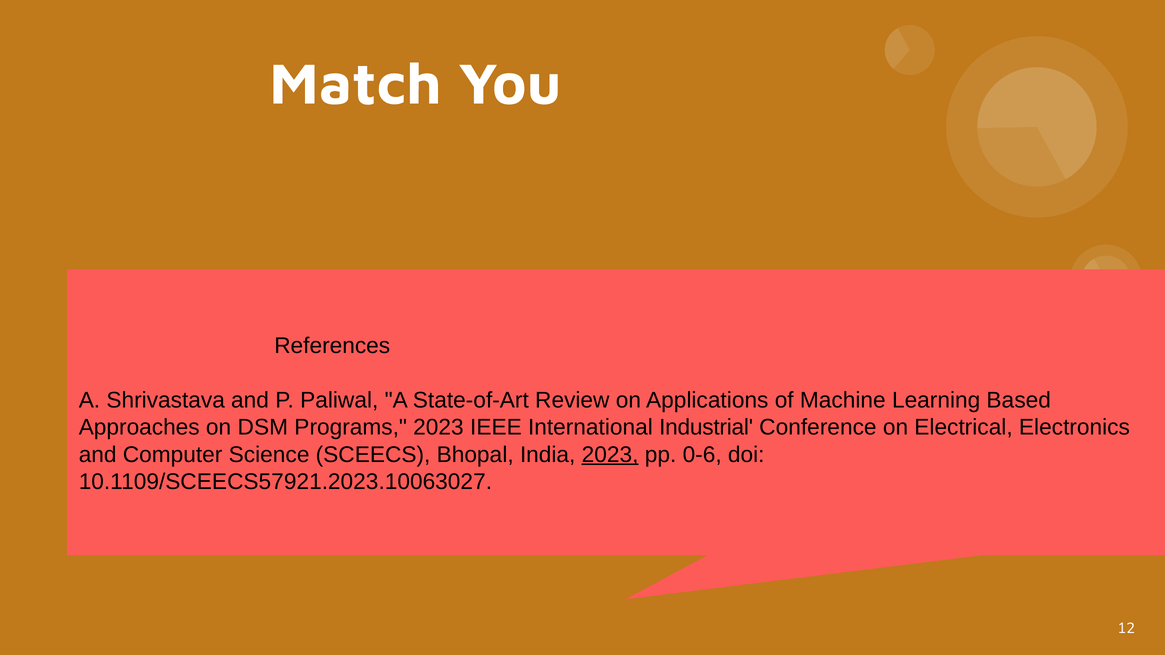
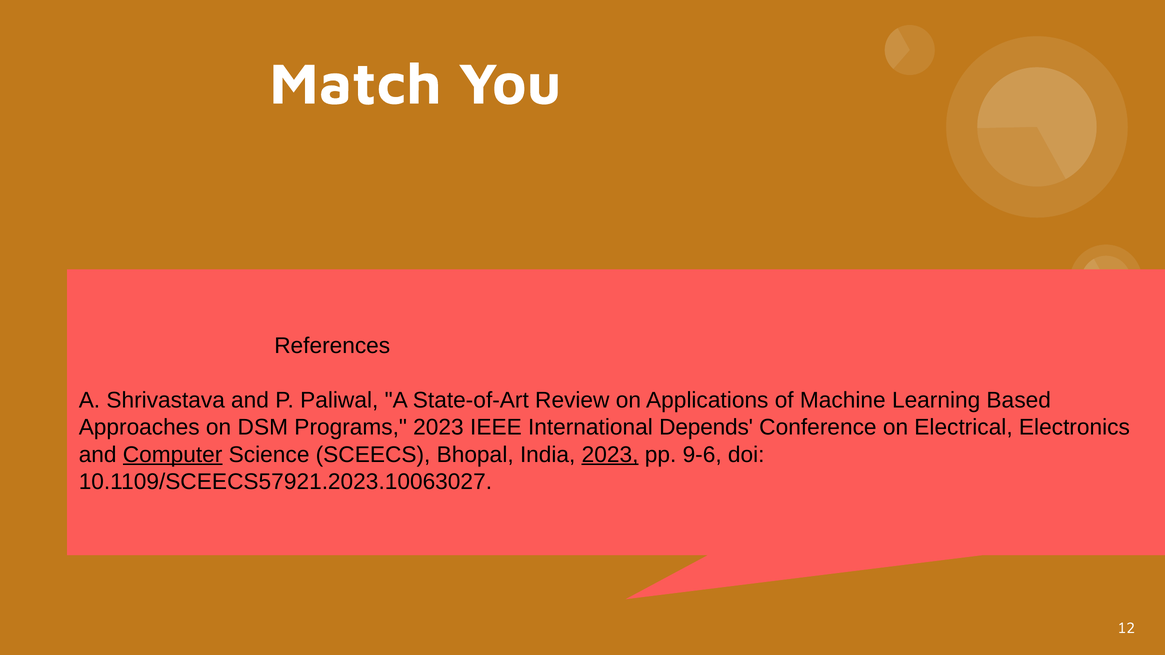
Industrial: Industrial -> Depends
Computer underline: none -> present
0-6: 0-6 -> 9-6
